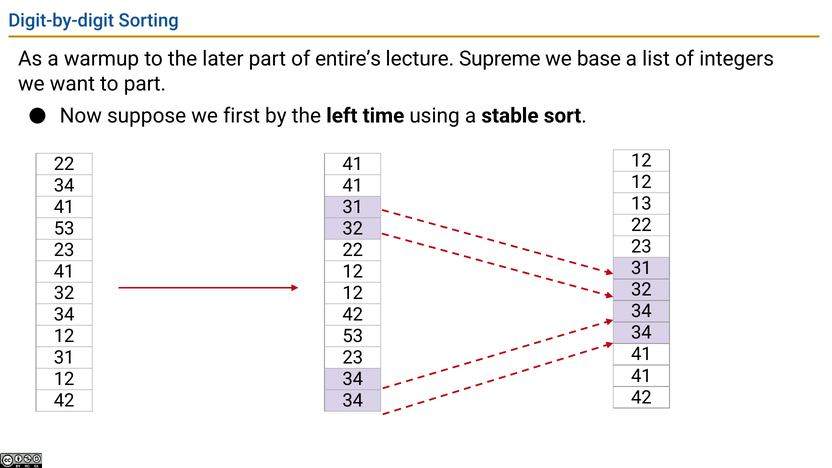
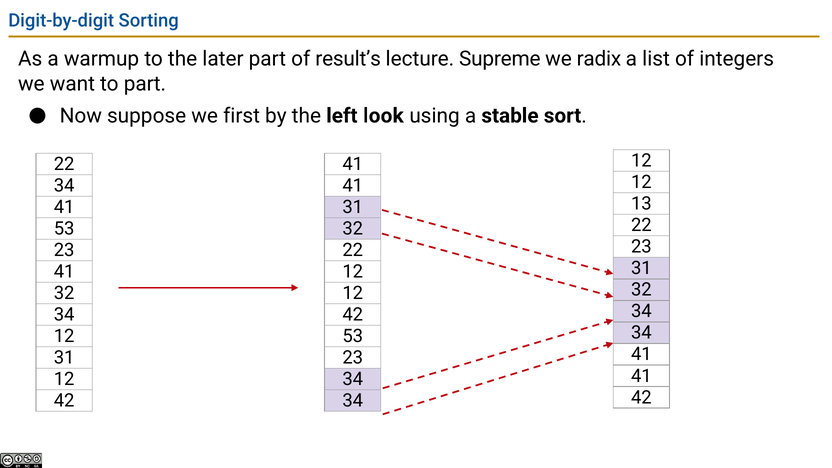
entire’s: entire’s -> result’s
base: base -> radix
time: time -> look
